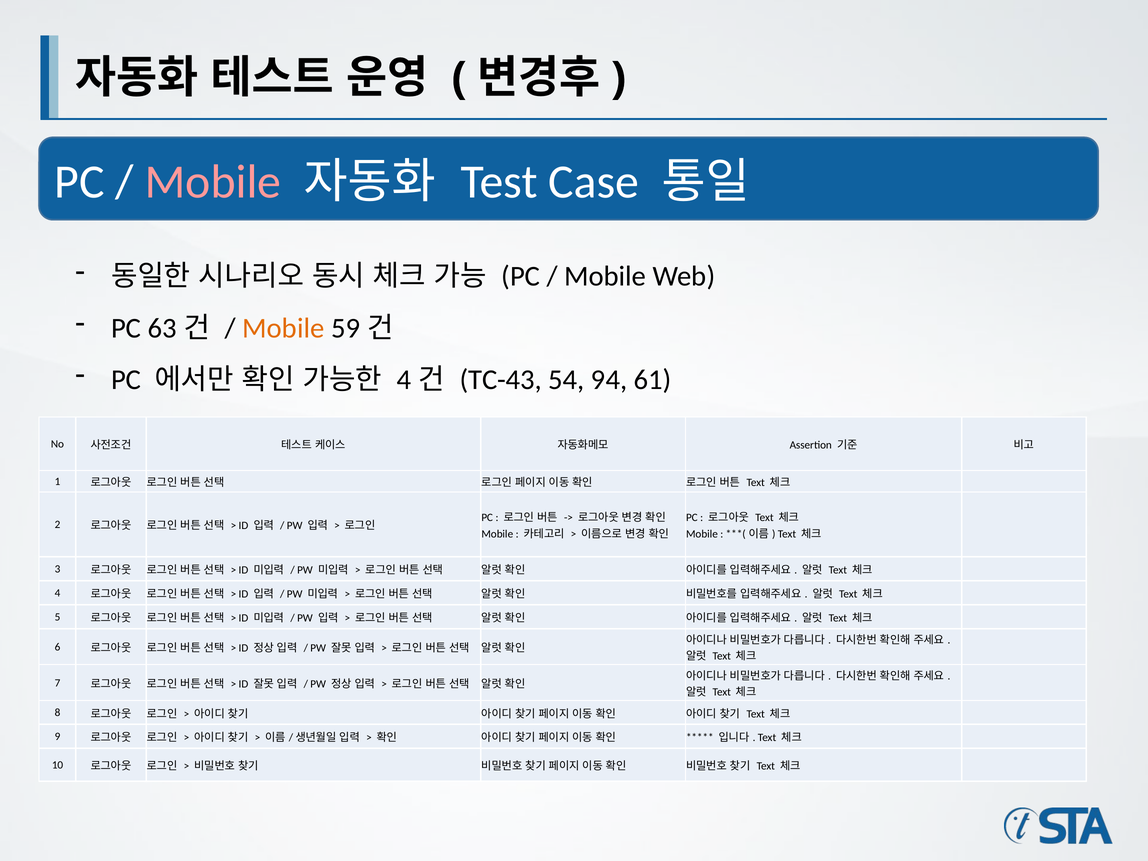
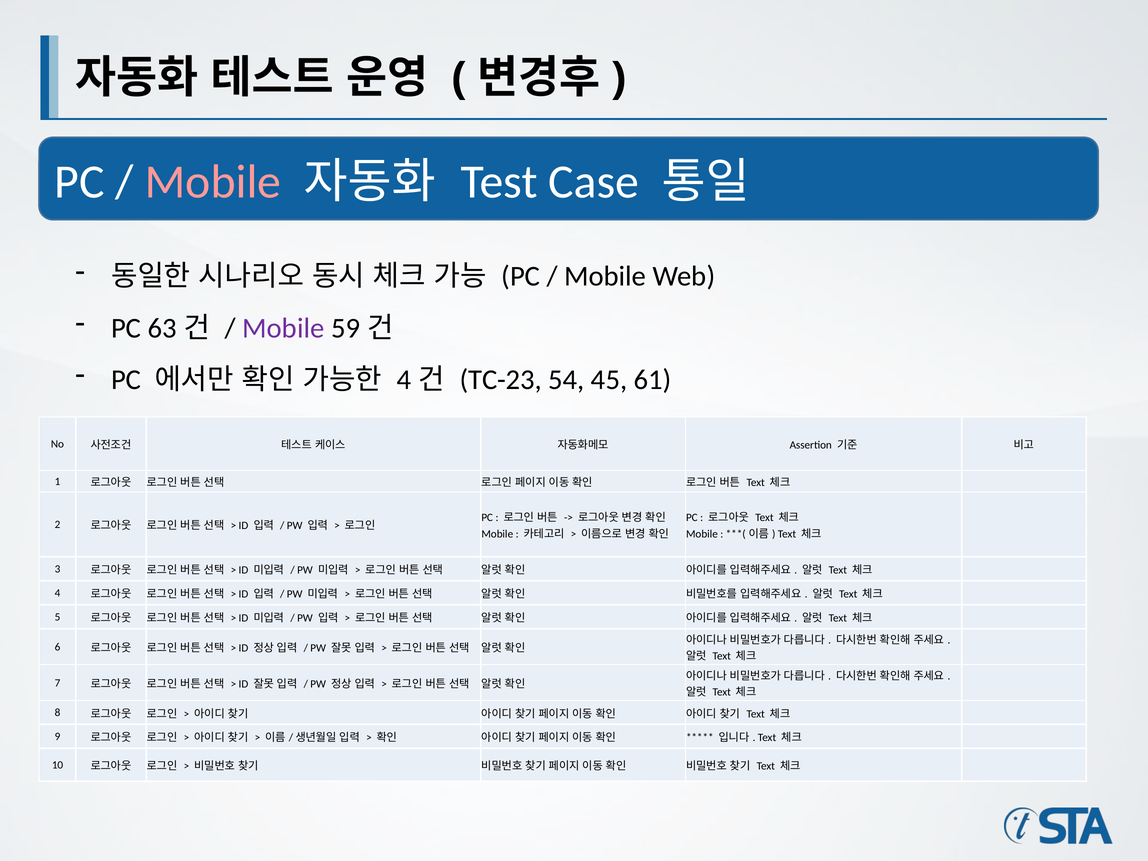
Mobile at (283, 328) colour: orange -> purple
TC-43: TC-43 -> TC-23
94: 94 -> 45
